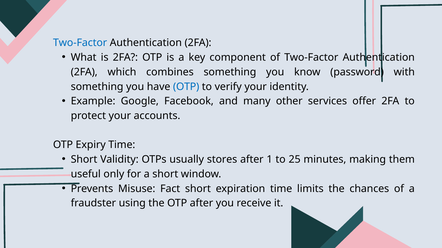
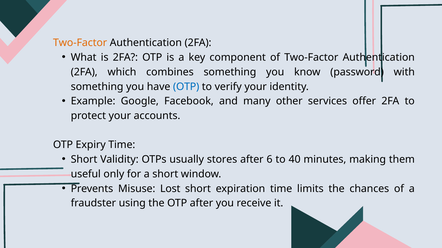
Two-Factor at (80, 43) colour: blue -> orange
1: 1 -> 6
25: 25 -> 40
Fact: Fact -> Lost
